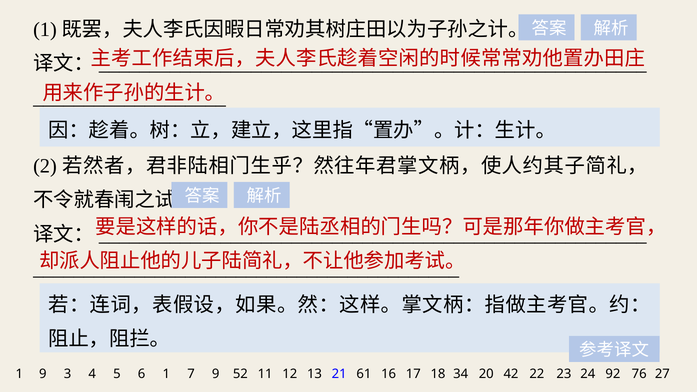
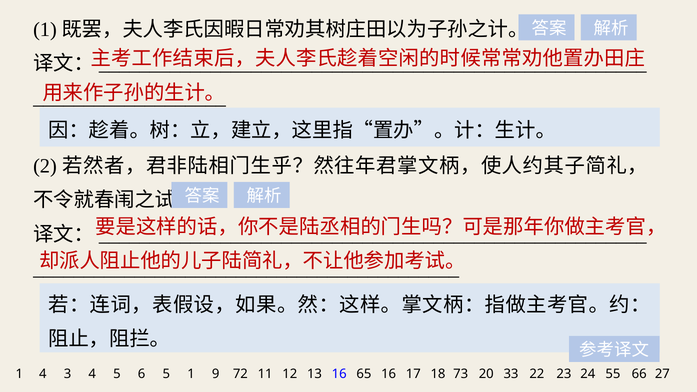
1 9: 9 -> 4
6 1: 1 -> 5
5 7: 7 -> 1
52: 52 -> 72
13 21: 21 -> 16
61: 61 -> 65
34: 34 -> 73
42: 42 -> 33
92: 92 -> 55
76: 76 -> 66
